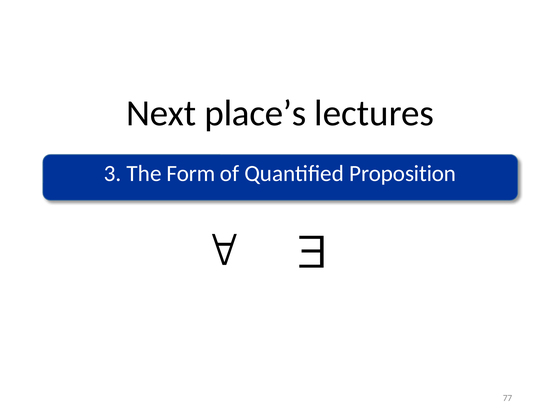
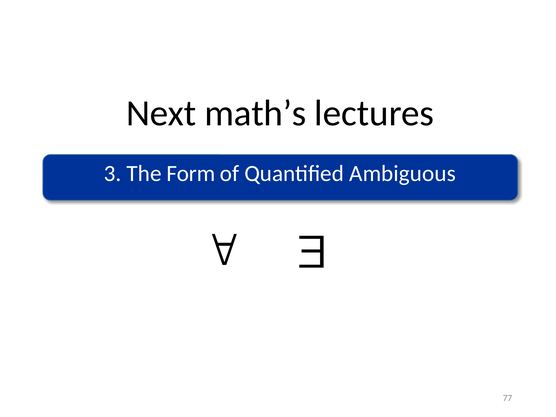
place’s: place’s -> math’s
Proposition: Proposition -> Ambiguous
